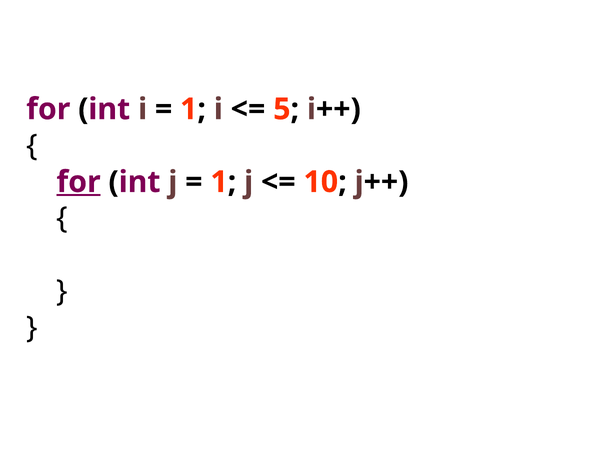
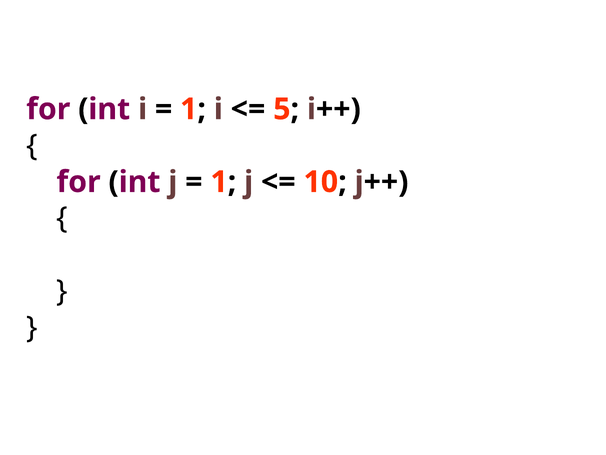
for at (79, 182) underline: present -> none
